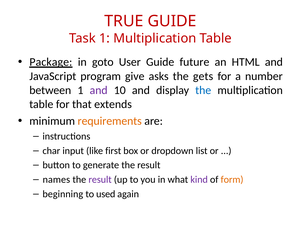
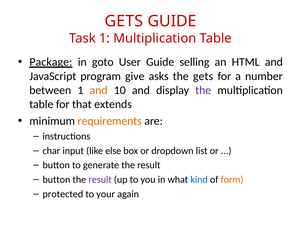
TRUE at (124, 21): TRUE -> GETS
future: future -> selling
and at (99, 90) colour: purple -> orange
the at (203, 90) colour: blue -> purple
first: first -> else
names at (56, 179): names -> button
kind colour: purple -> blue
beginning: beginning -> protected
used: used -> your
